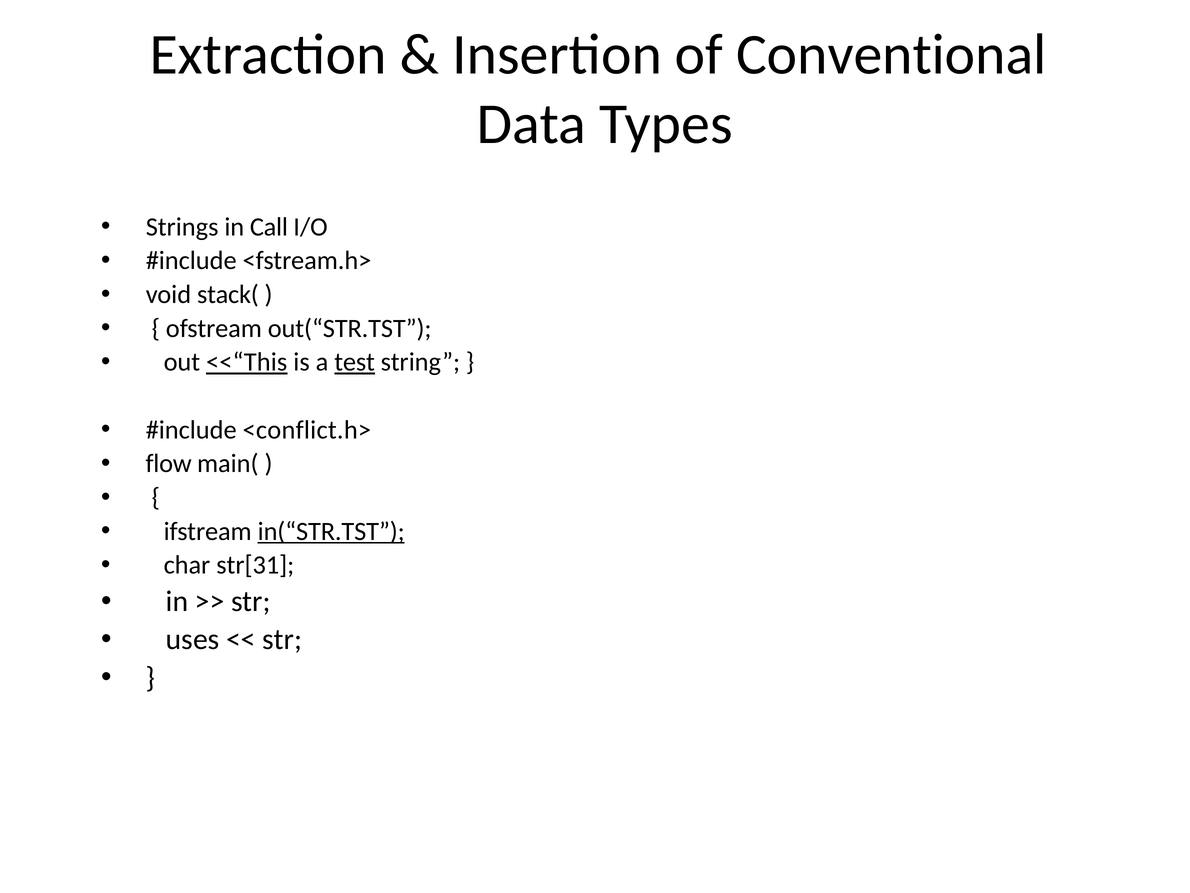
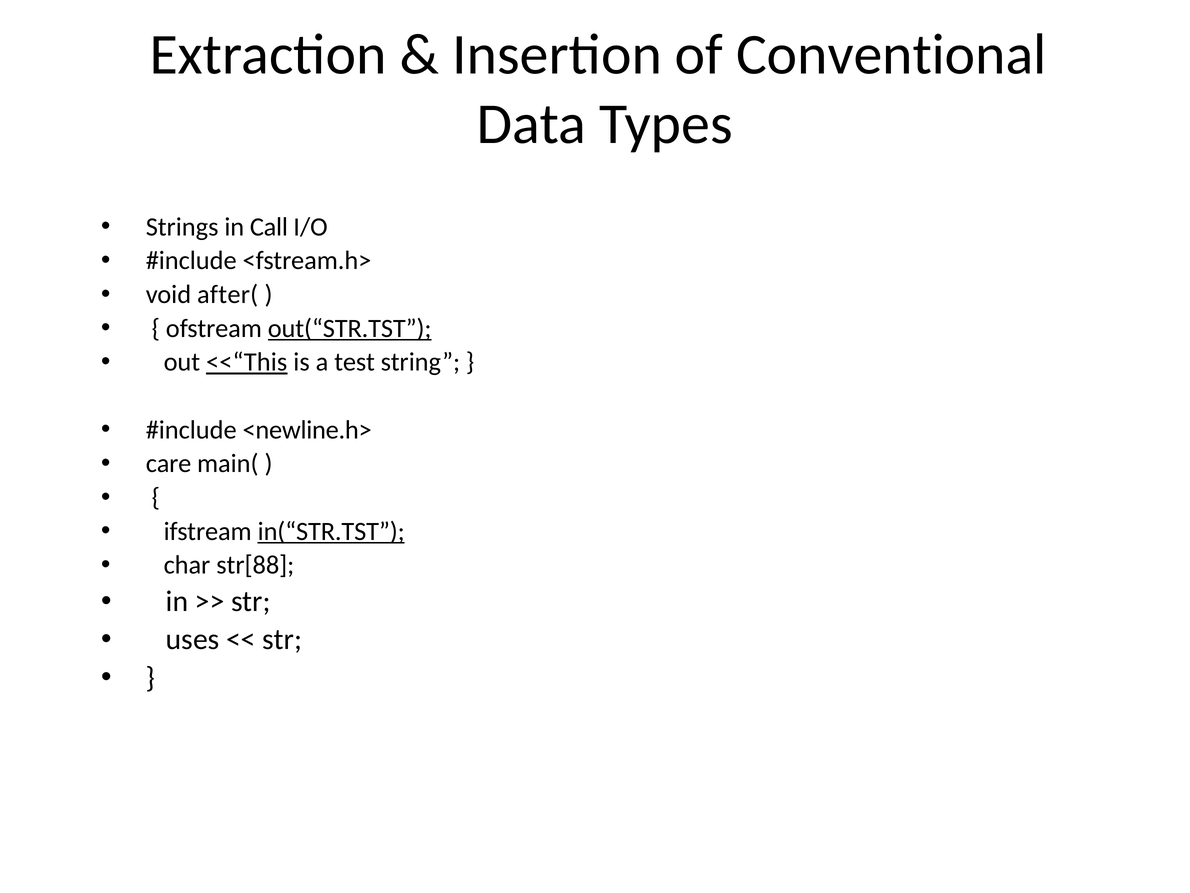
stack(: stack( -> after(
out(“STR.TST underline: none -> present
test underline: present -> none
<conflict.h>: <conflict.h> -> <newline.h>
flow: flow -> care
str[31: str[31 -> str[88
